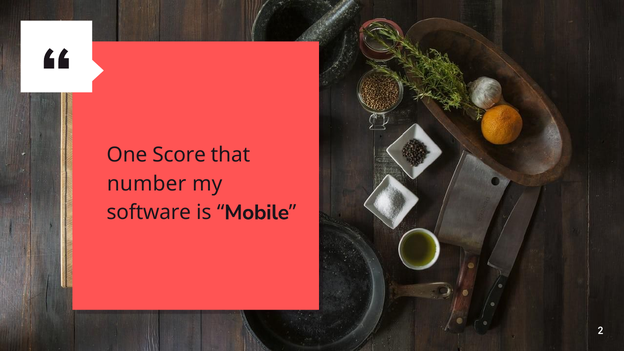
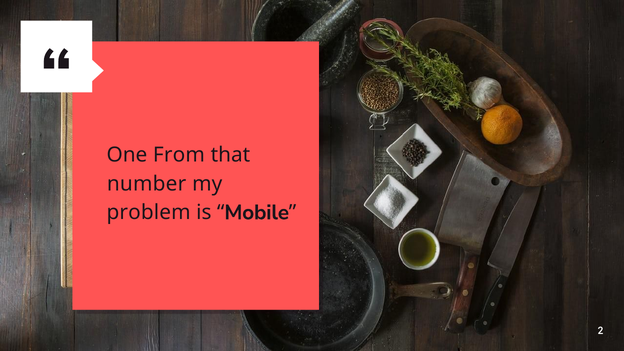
Score: Score -> From
software: software -> problem
